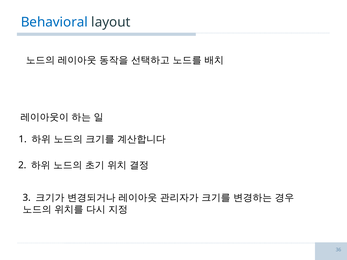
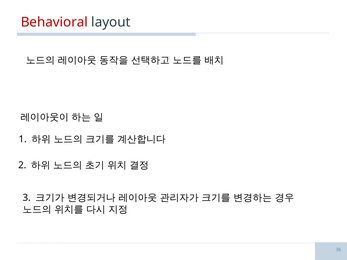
Behavioral colour: blue -> red
